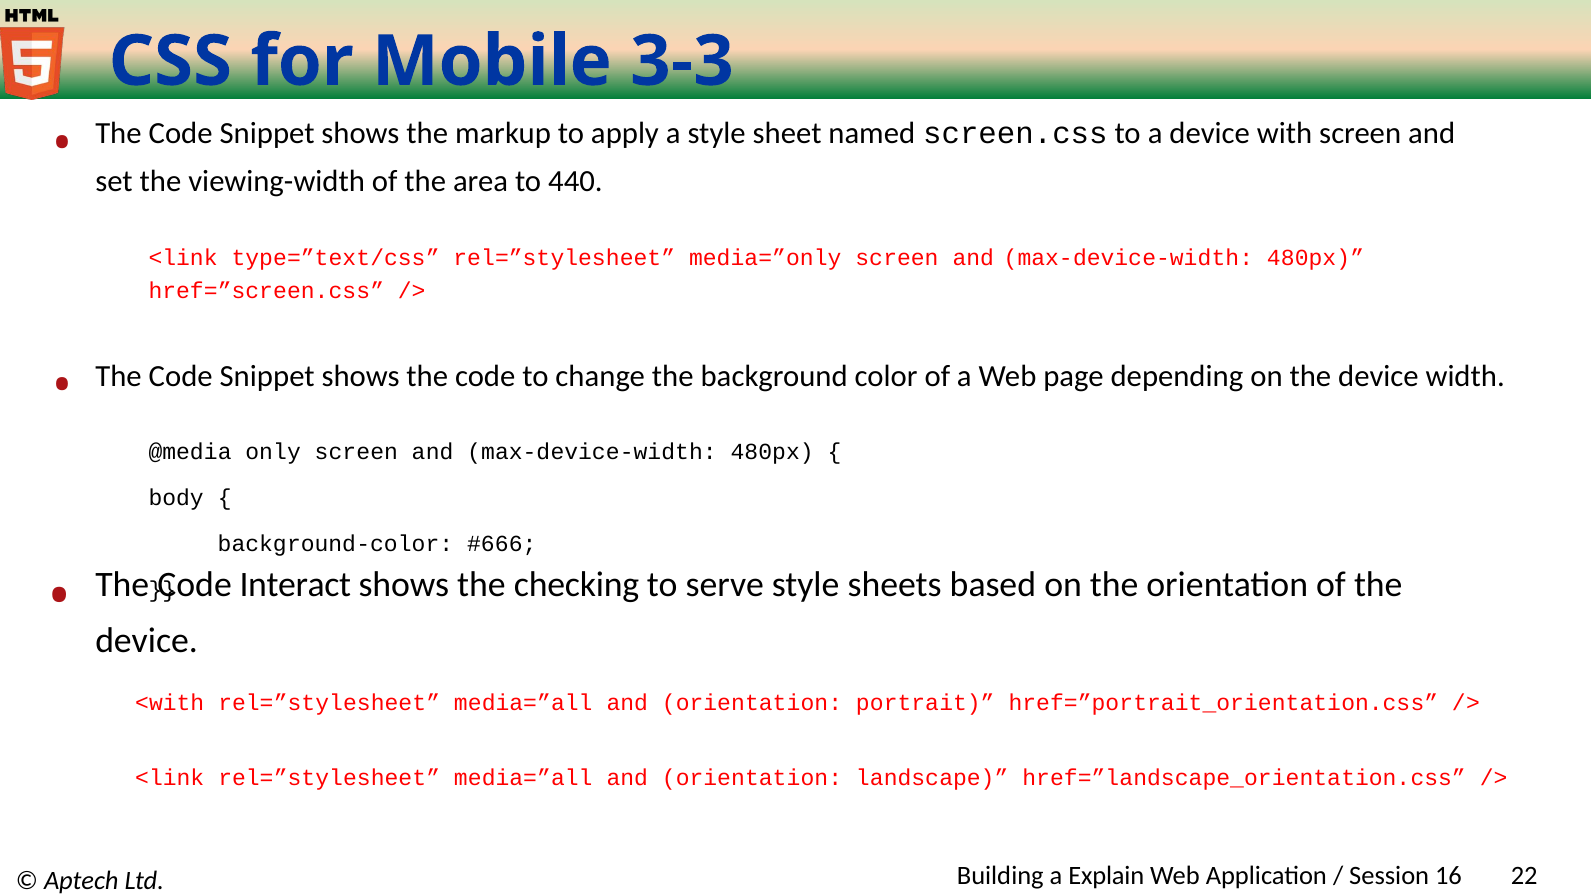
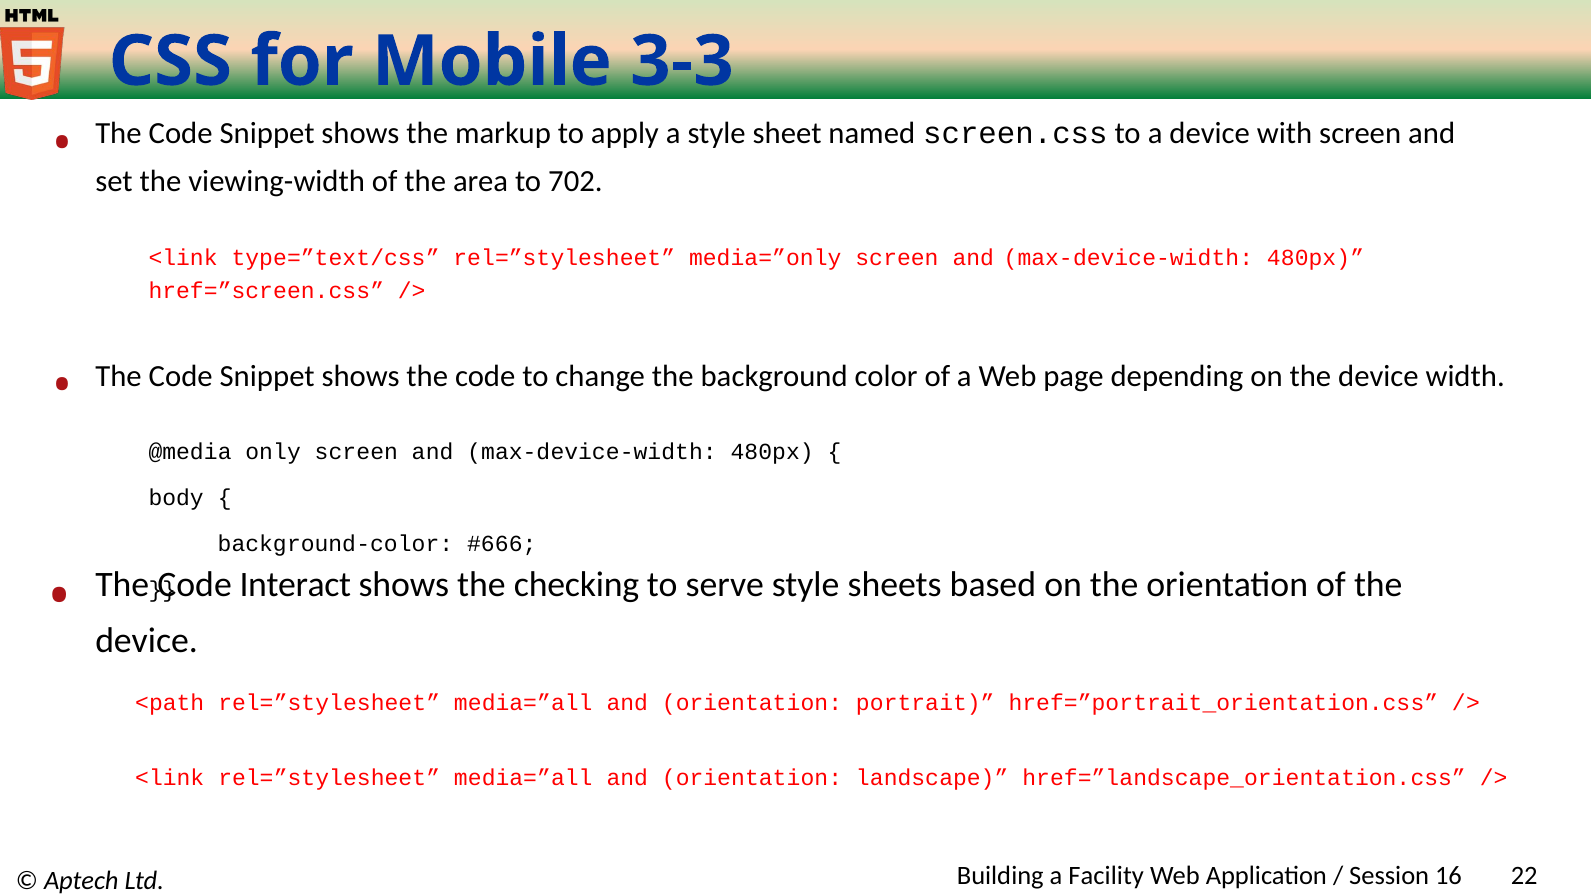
440: 440 -> 702
<with: <with -> <path
Explain: Explain -> Facility
